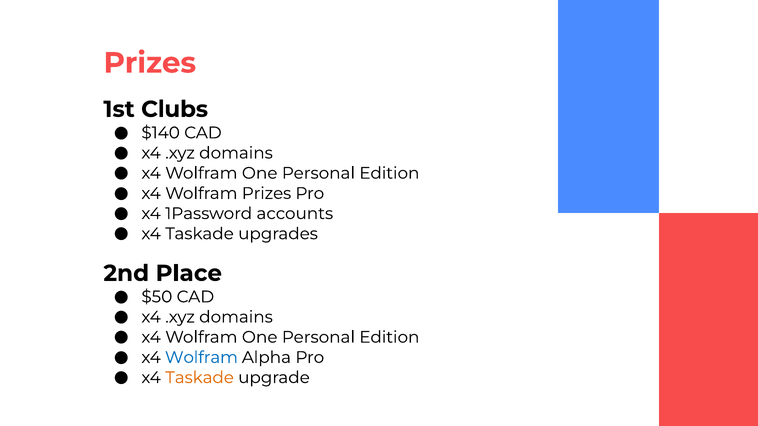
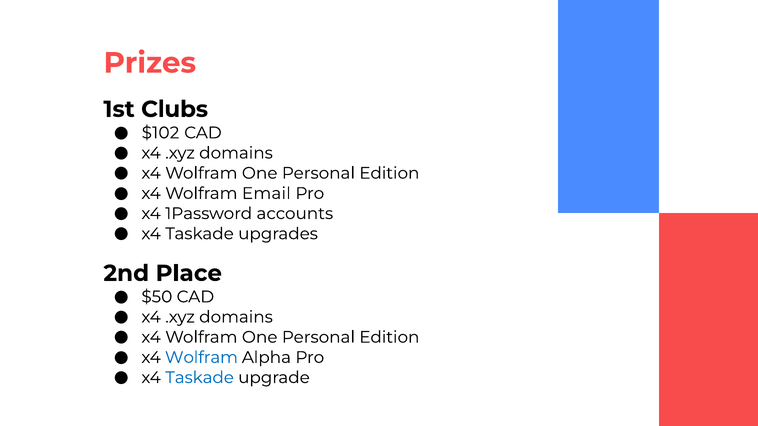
$140: $140 -> $102
Wolfram Prizes: Prizes -> Email
Taskade at (200, 378) colour: orange -> blue
